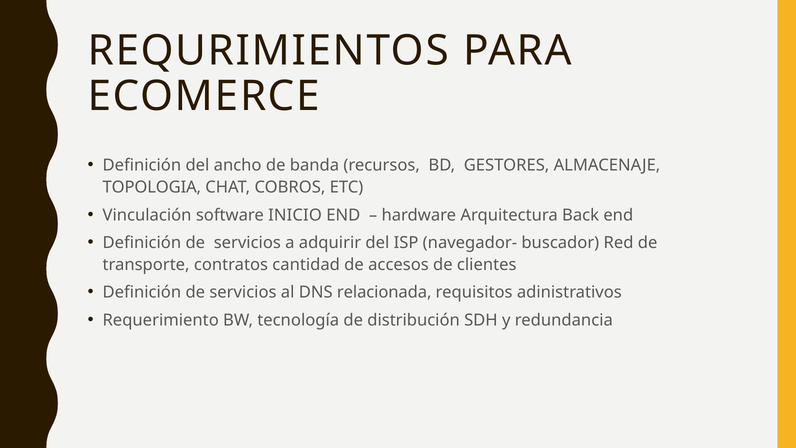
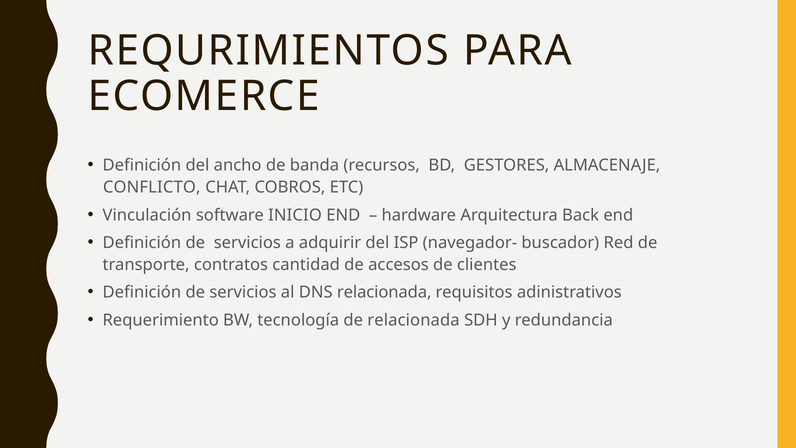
TOPOLOGIA: TOPOLOGIA -> CONFLICTO
de distribución: distribución -> relacionada
